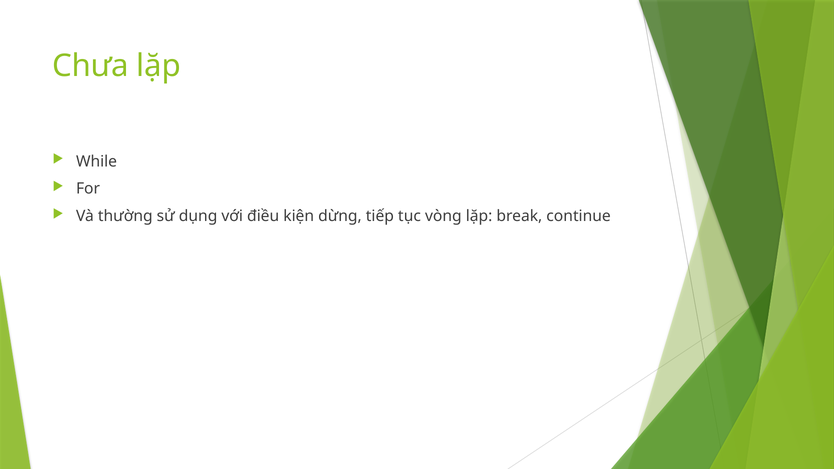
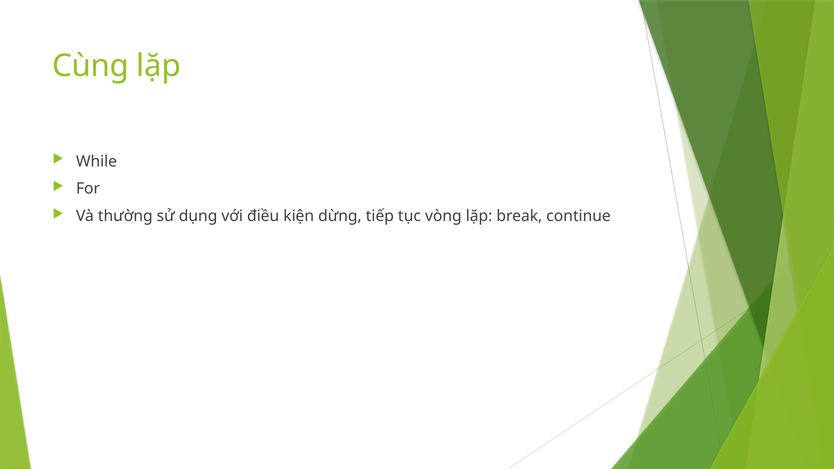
Chưa: Chưa -> Cùng
